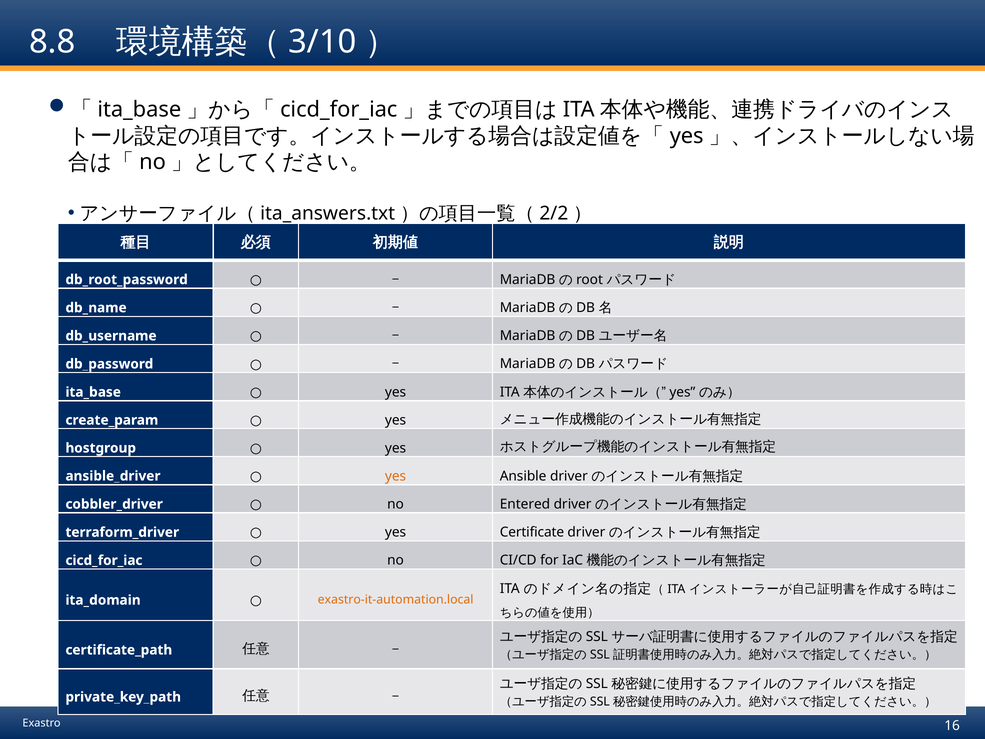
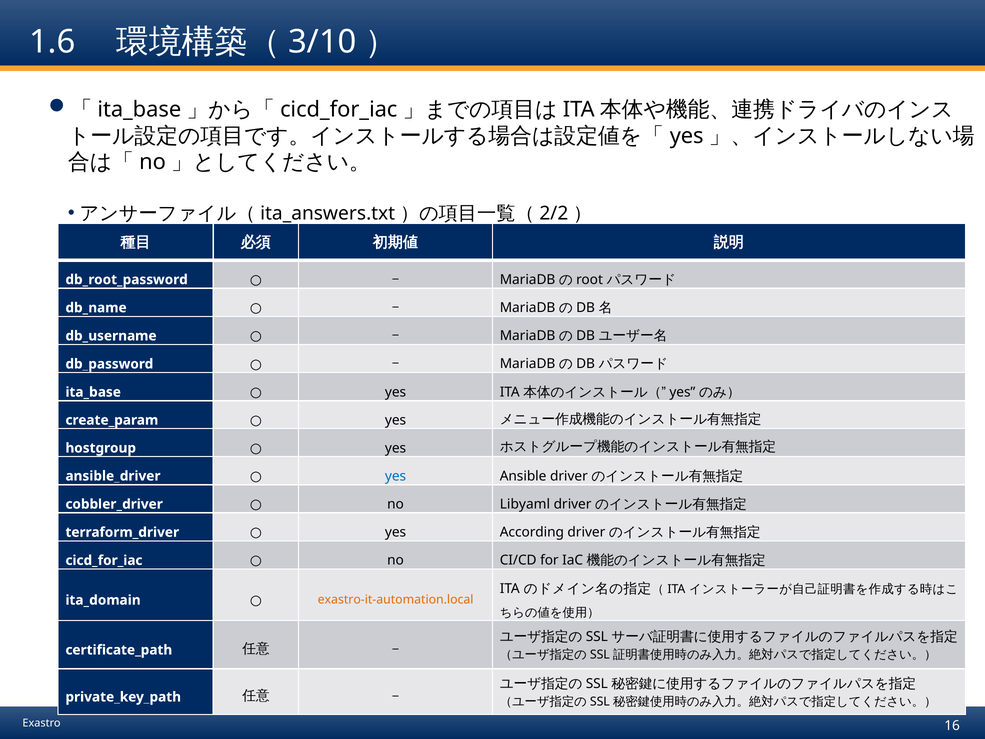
8.8: 8.8 -> 1.6
yes at (396, 476) colour: orange -> blue
Entered: Entered -> Libyaml
Certificate: Certificate -> According
